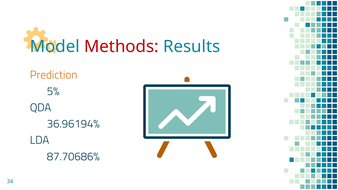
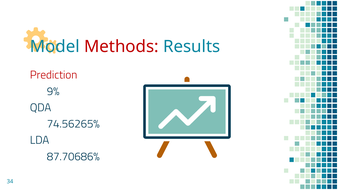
Prediction colour: orange -> red
5%: 5% -> 9%
36.96194%: 36.96194% -> 74.56265%
